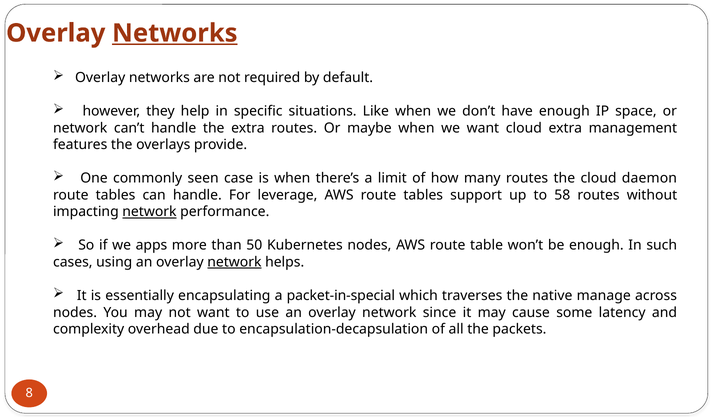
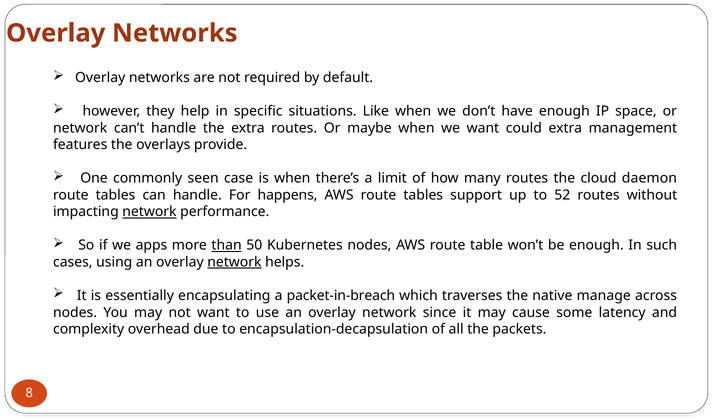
Networks at (175, 33) underline: present -> none
want cloud: cloud -> could
leverage: leverage -> happens
58: 58 -> 52
than underline: none -> present
packet-in-special: packet-in-special -> packet-in-breach
